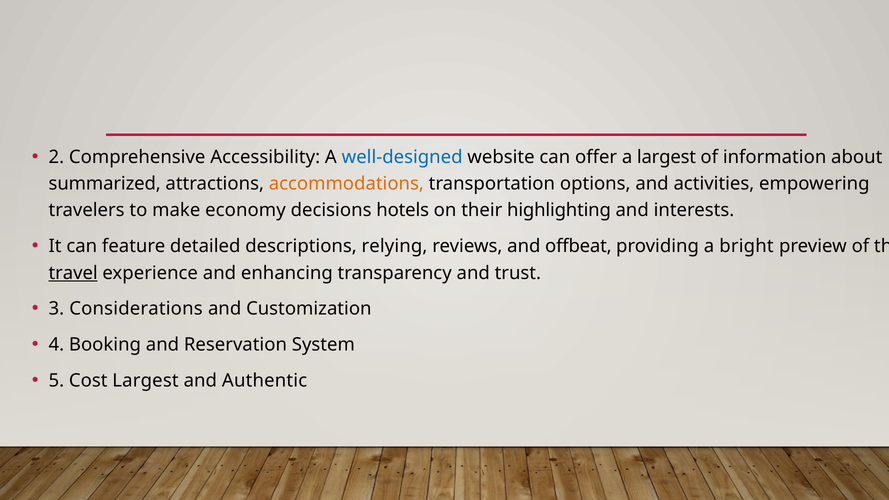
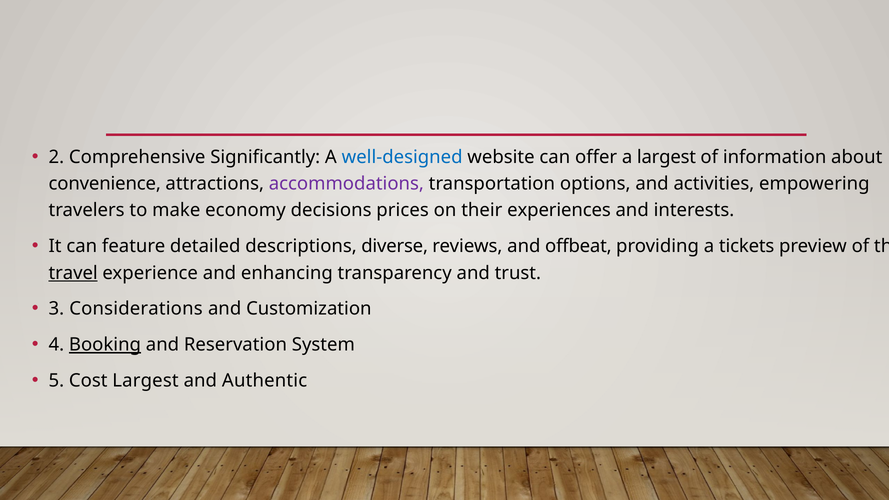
Accessibility: Accessibility -> Significantly
summarized: summarized -> convenience
accommodations colour: orange -> purple
hotels: hotels -> prices
highlighting: highlighting -> experiences
relying: relying -> diverse
bright: bright -> tickets
Booking underline: none -> present
